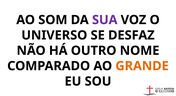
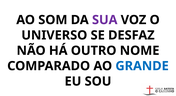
GRANDE colour: orange -> blue
